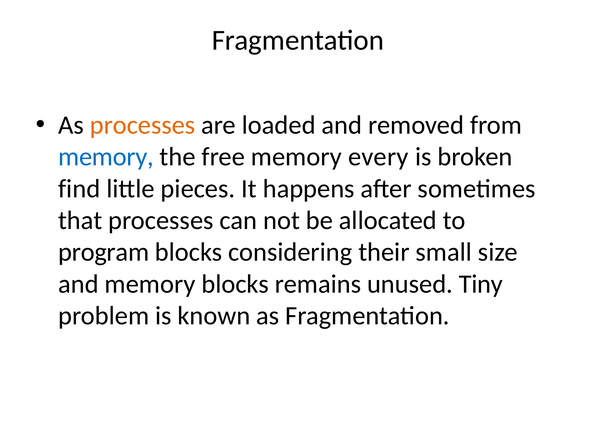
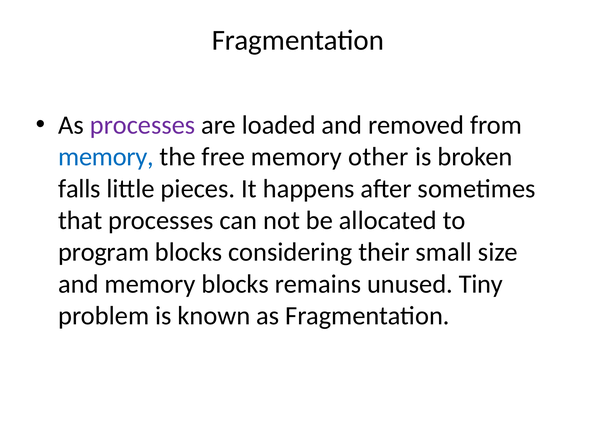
processes at (142, 125) colour: orange -> purple
every: every -> other
find: find -> falls
